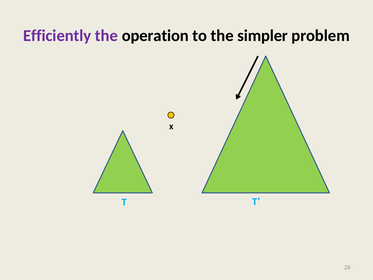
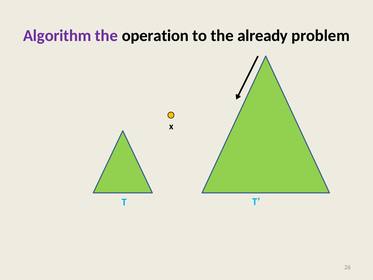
Efficiently: Efficiently -> Algorithm
simpler: simpler -> already
